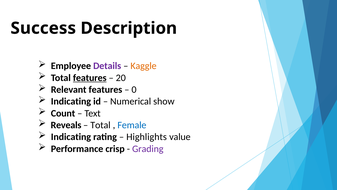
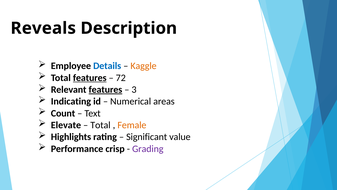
Success: Success -> Reveals
Details colour: purple -> blue
20: 20 -> 72
features at (105, 89) underline: none -> present
0: 0 -> 3
show: show -> areas
Reveals: Reveals -> Elevate
Female colour: blue -> orange
Indicating at (71, 137): Indicating -> Highlights
Highlights: Highlights -> Significant
